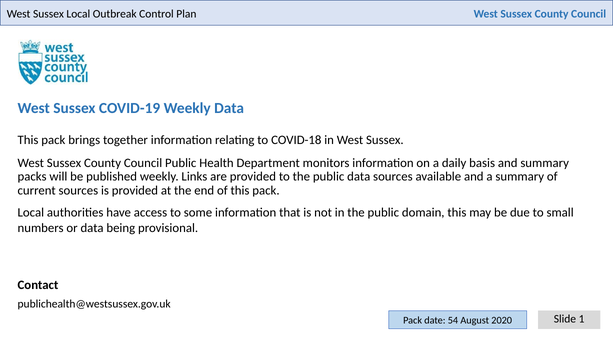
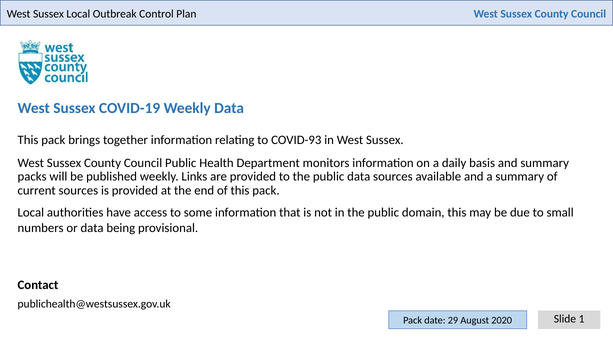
COVID-18: COVID-18 -> COVID-93
54: 54 -> 29
